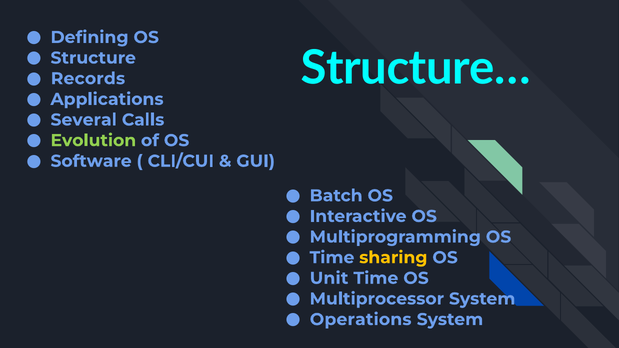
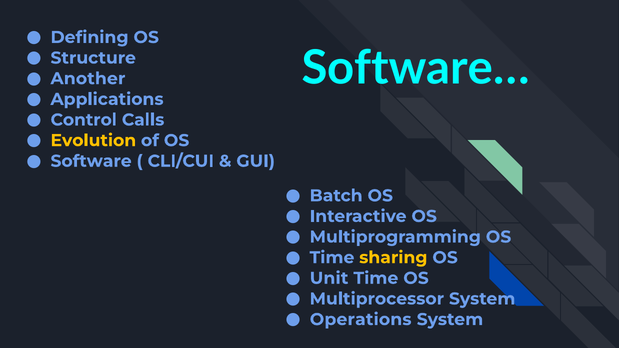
Structure…: Structure… -> Software…
Records: Records -> Another
Several: Several -> Control
Evolution colour: light green -> yellow
